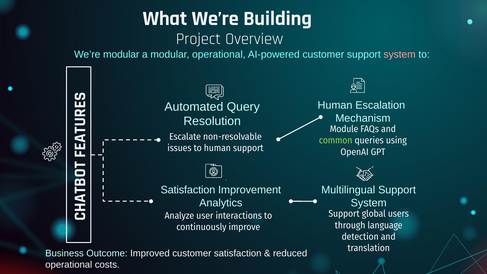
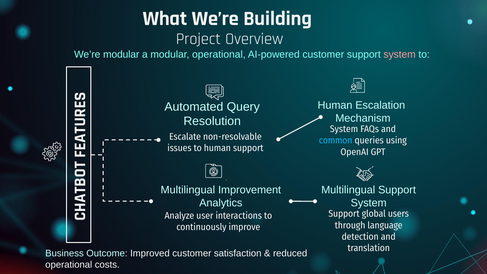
Module at (344, 129): Module -> System
common colour: light green -> light blue
Satisfaction at (188, 190): Satisfaction -> Multilingual
